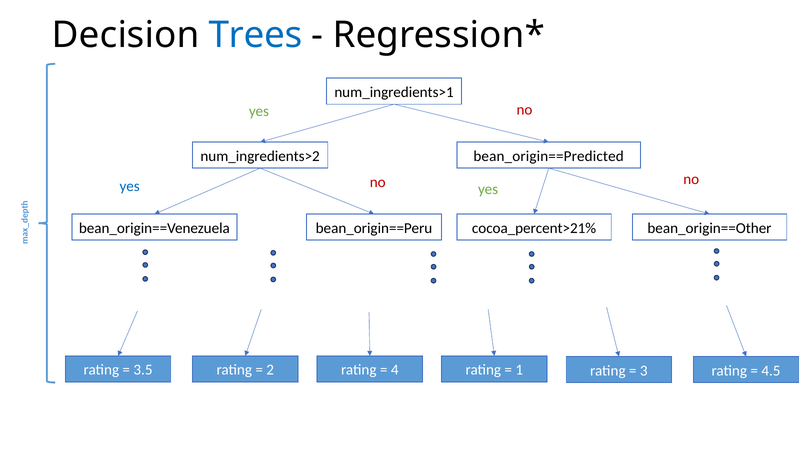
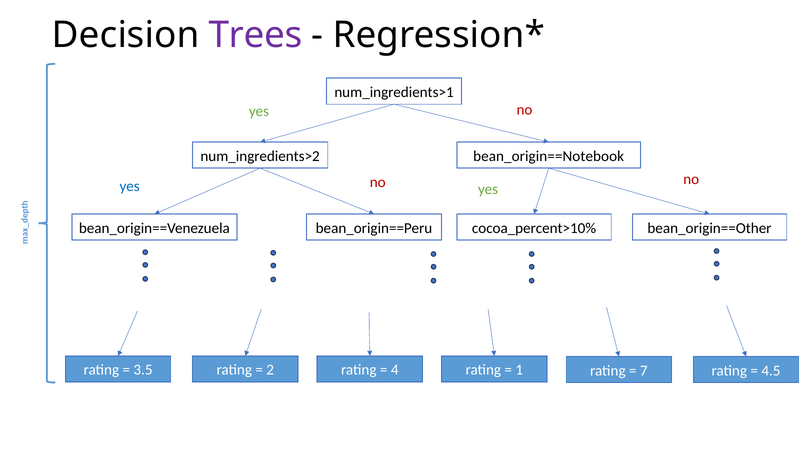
Trees colour: blue -> purple
bean_origin==Predicted: bean_origin==Predicted -> bean_origin==Notebook
cocoa_percent>21%: cocoa_percent>21% -> cocoa_percent>10%
3: 3 -> 7
